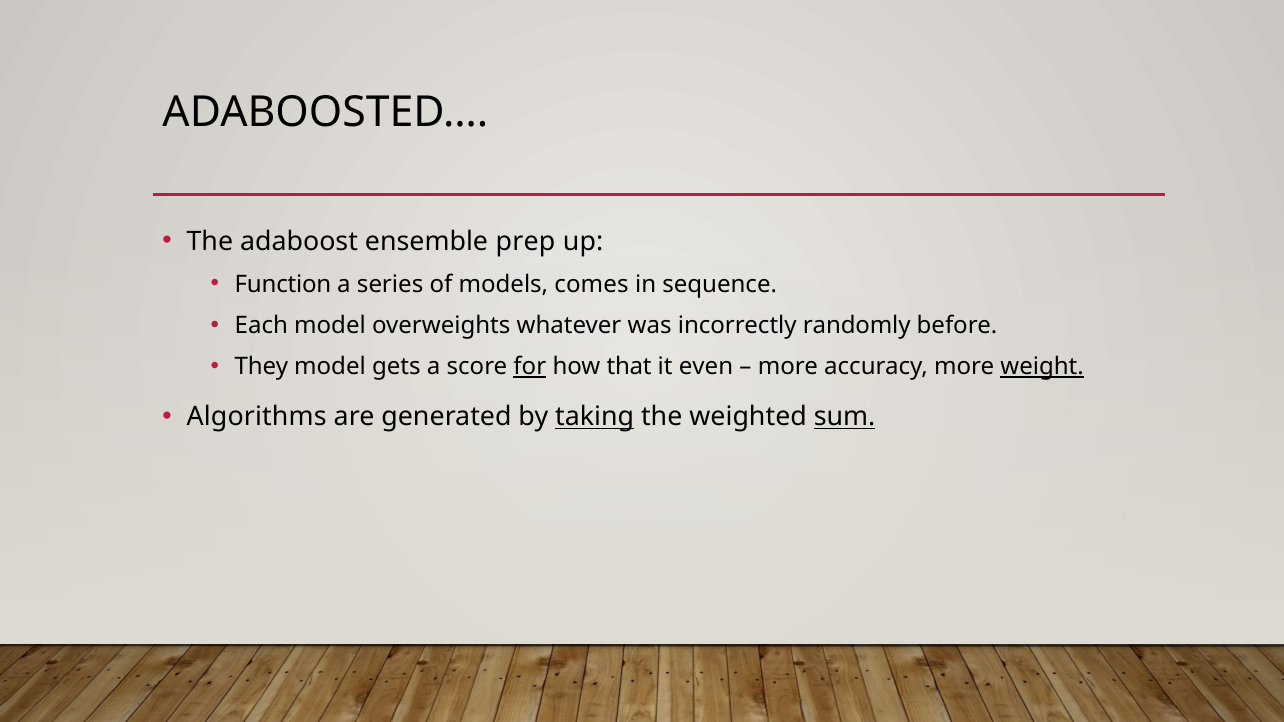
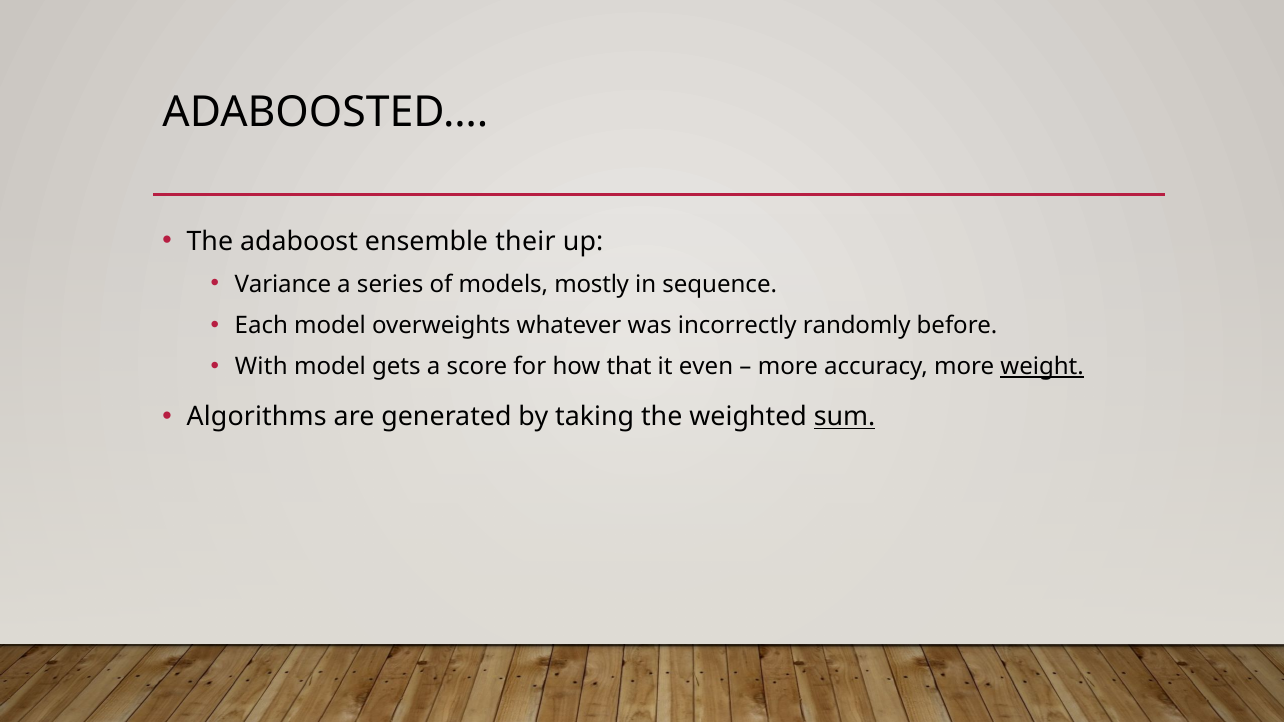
prep: prep -> their
Function: Function -> Variance
comes: comes -> mostly
They: They -> With
for underline: present -> none
taking underline: present -> none
